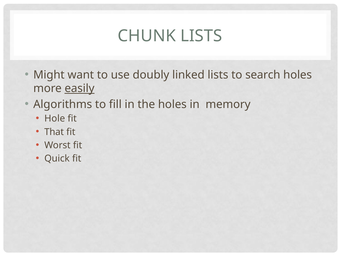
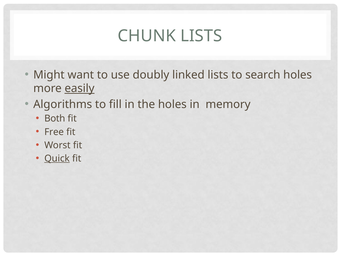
Hole: Hole -> Both
That: That -> Free
Quick underline: none -> present
